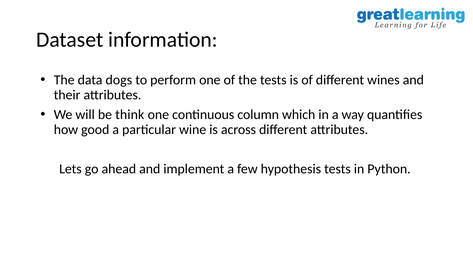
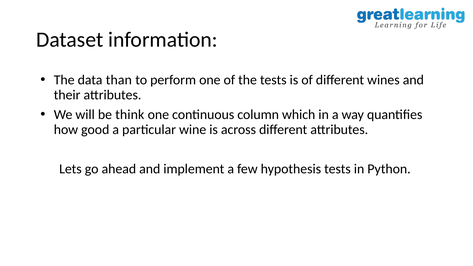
dogs: dogs -> than
